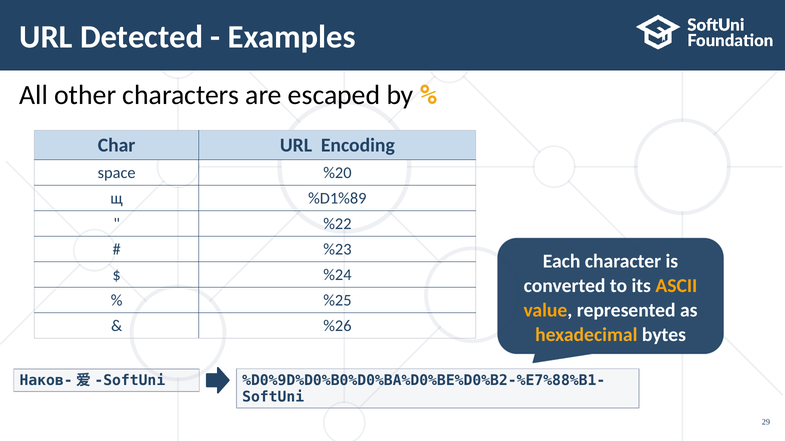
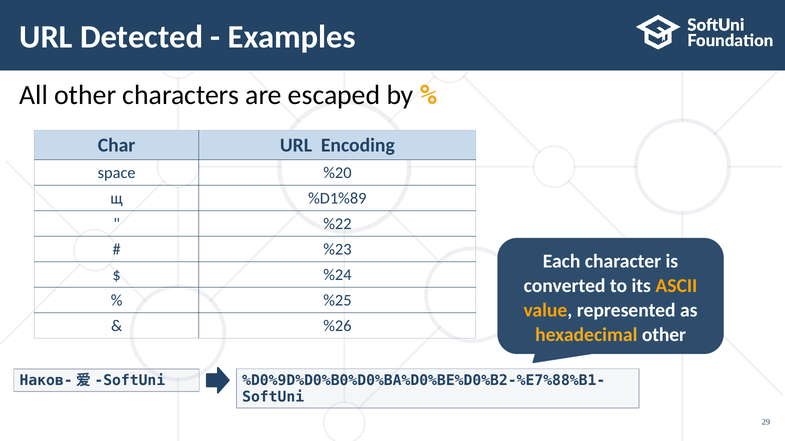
hexadecimal bytes: bytes -> other
